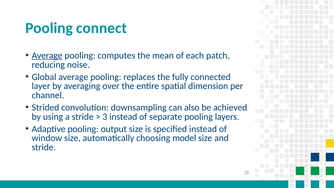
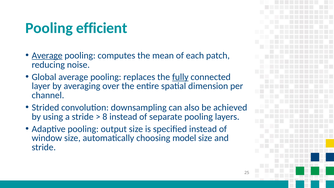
connect: connect -> efficient
fully underline: none -> present
3: 3 -> 8
